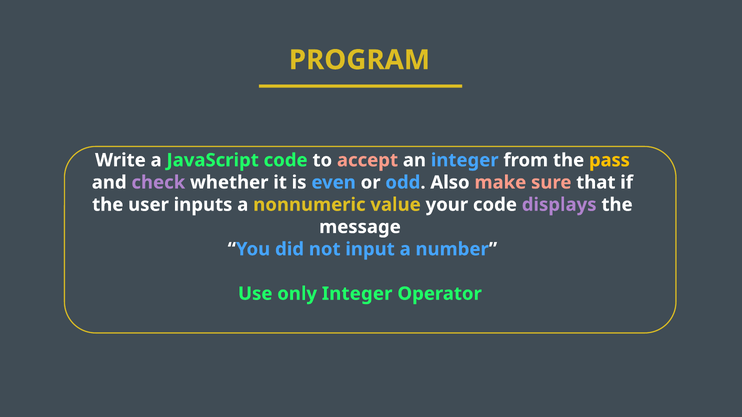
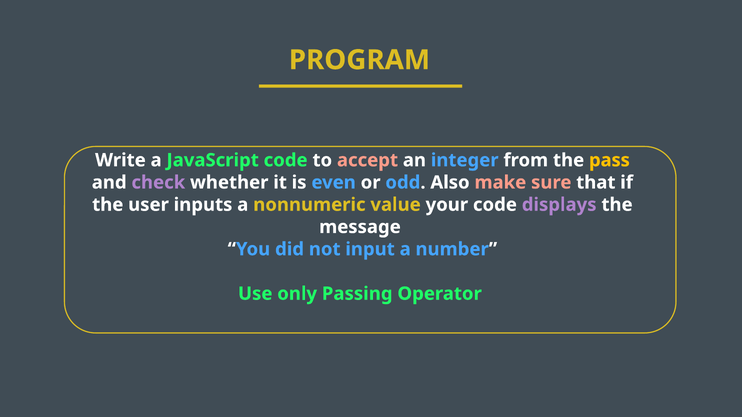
only Integer: Integer -> Passing
